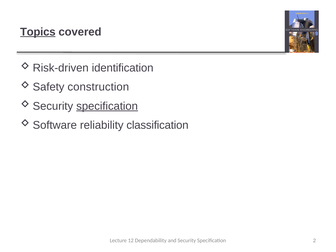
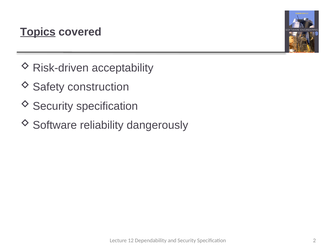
identification: identification -> acceptability
specification at (107, 106) underline: present -> none
classification: classification -> dangerously
